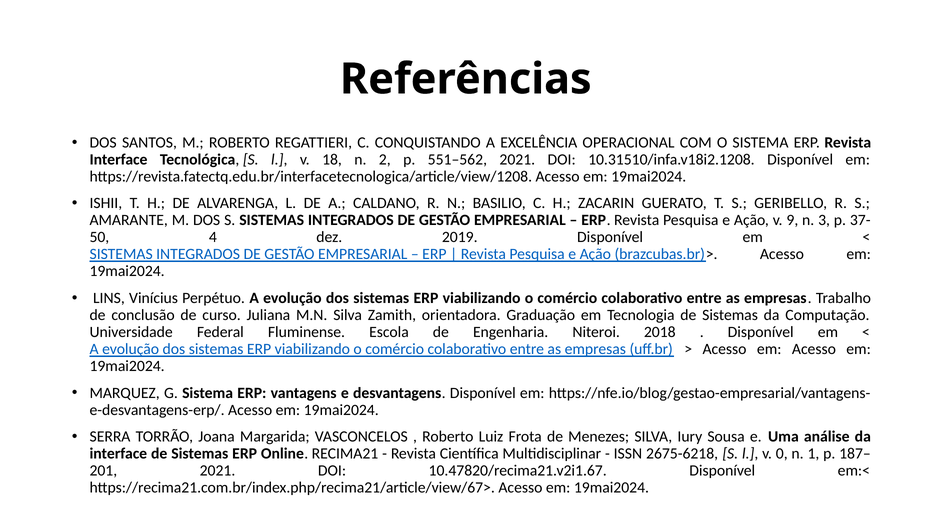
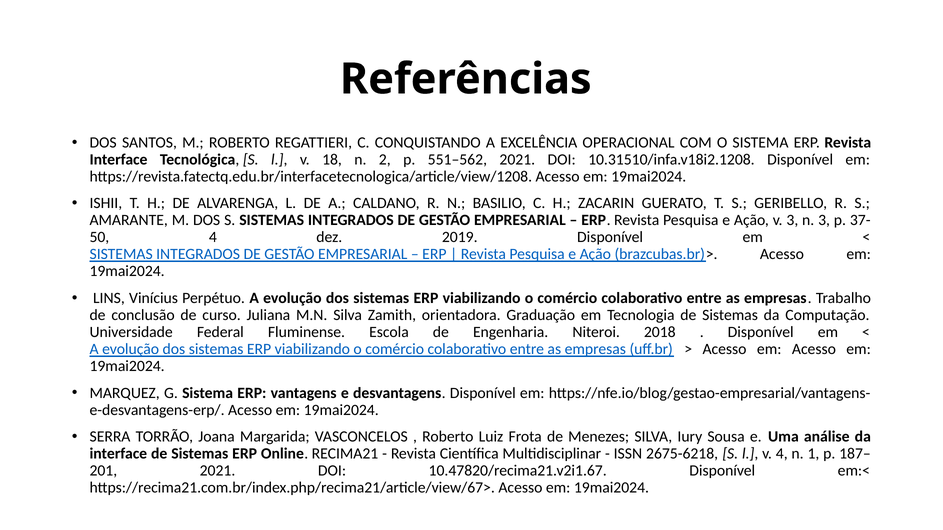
v 9: 9 -> 3
v 0: 0 -> 4
